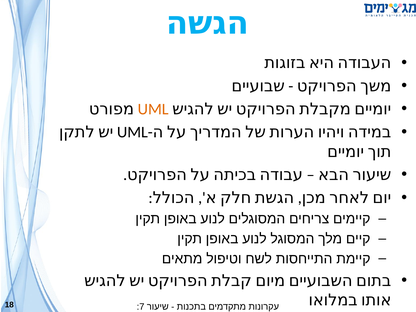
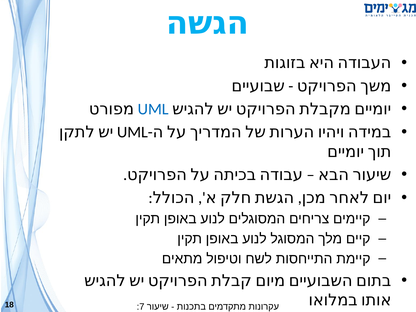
UML at (153, 109) colour: orange -> blue
